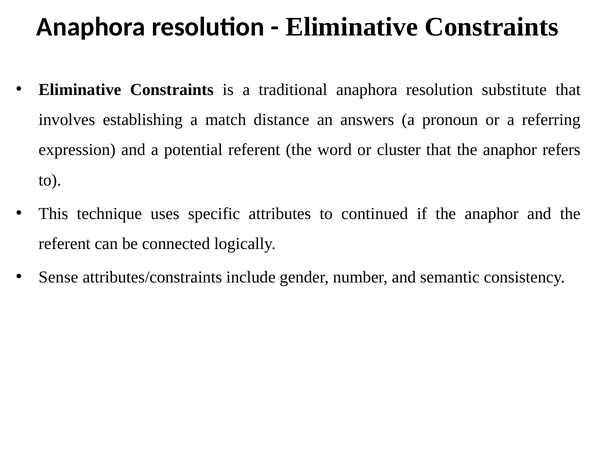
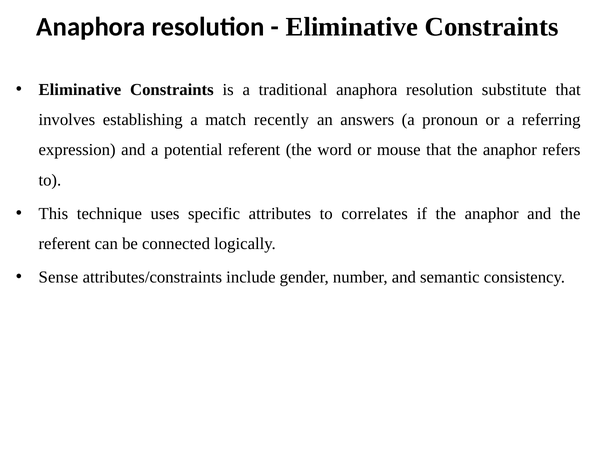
distance: distance -> recently
cluster: cluster -> mouse
continued: continued -> correlates
